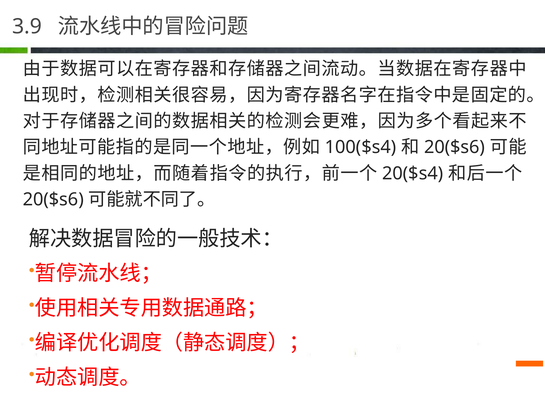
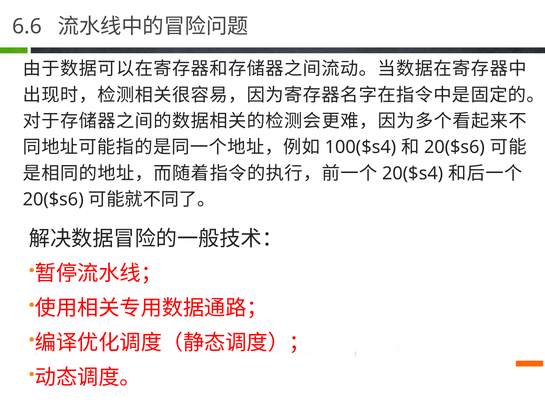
3.9: 3.9 -> 6.6
